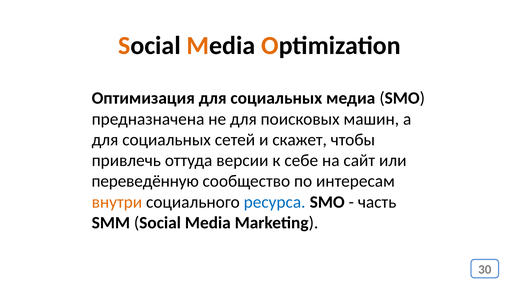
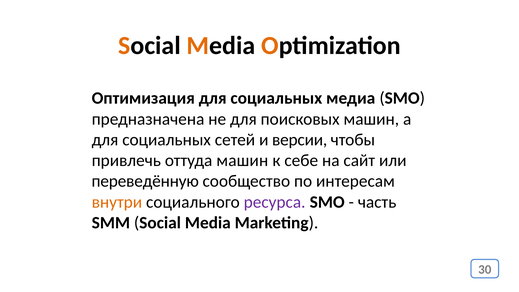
скажет: скажет -> версии
оттуда версии: версии -> машин
ресурса colour: blue -> purple
